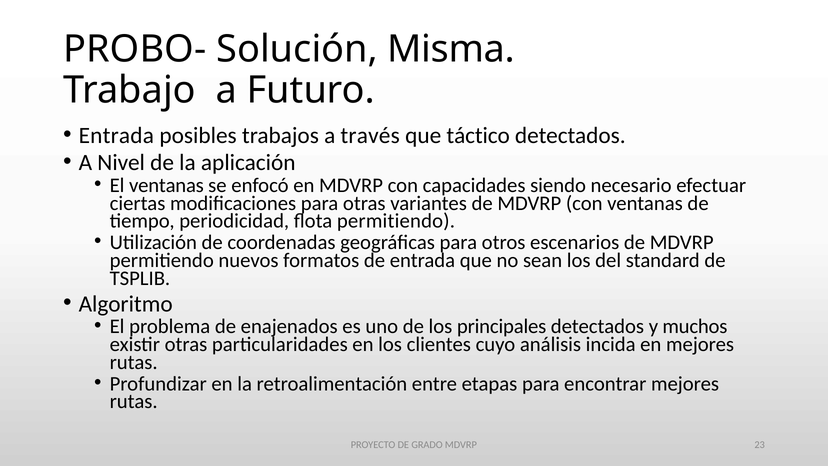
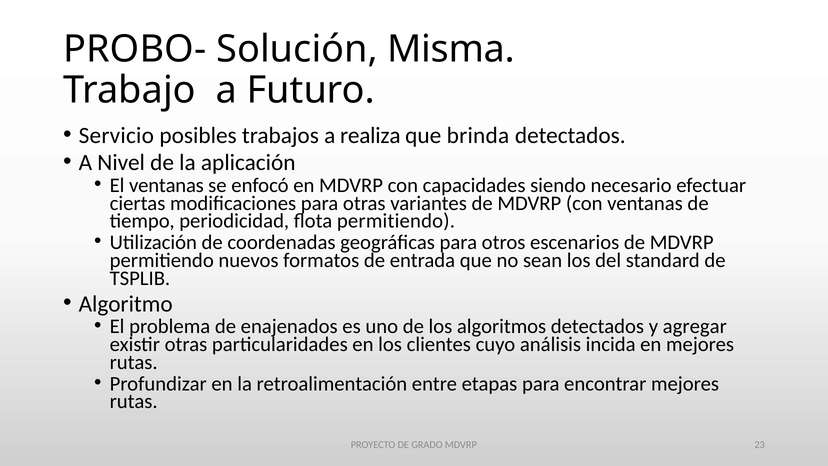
Entrada at (116, 136): Entrada -> Servicio
través: través -> realiza
táctico: táctico -> brinda
principales: principales -> algoritmos
muchos: muchos -> agregar
